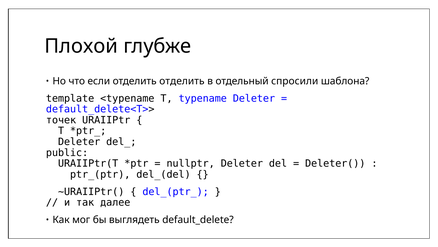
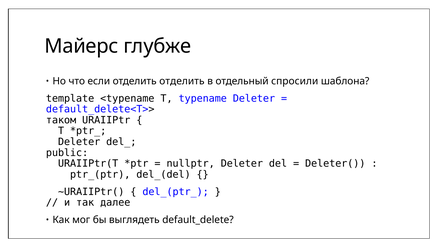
Плохой: Плохой -> Майерс
точек: точек -> таком
